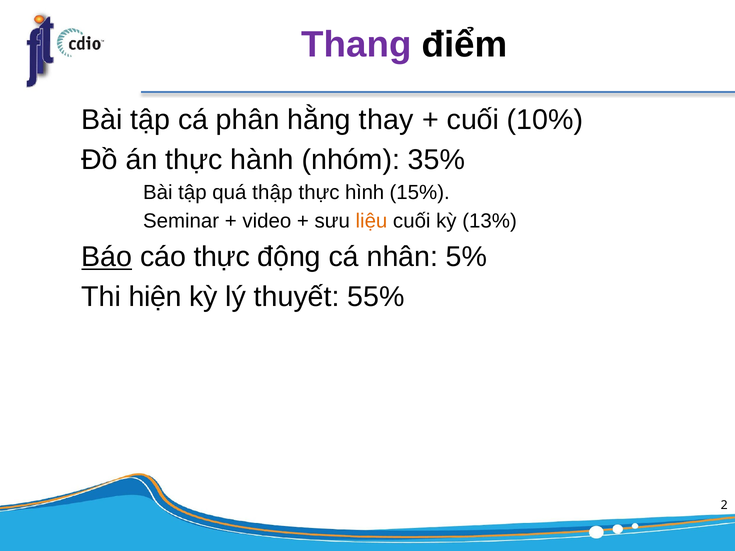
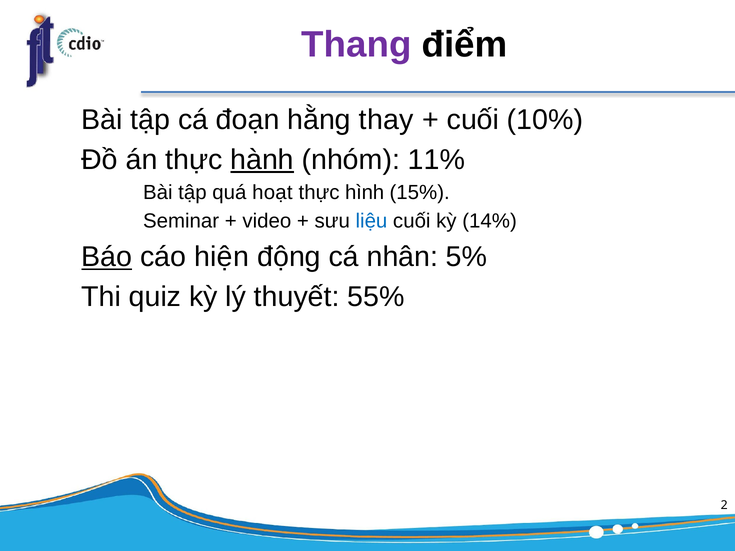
phân: phân -> đoạn
hành underline: none -> present
35%: 35% -> 11%
thập: thập -> hoạt
liệu colour: orange -> blue
13%: 13% -> 14%
cáo thực: thực -> hiện
hiện: hiện -> quiz
